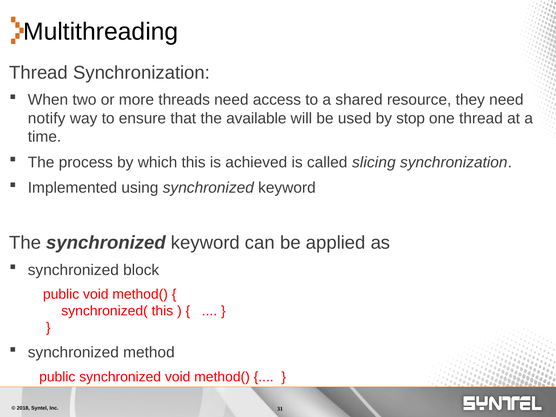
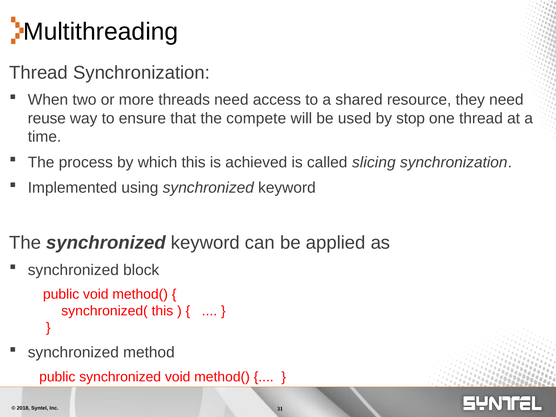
notify: notify -> reuse
available: available -> compete
